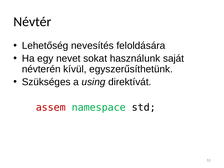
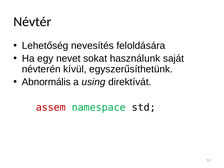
Szükséges: Szükséges -> Abnormális
